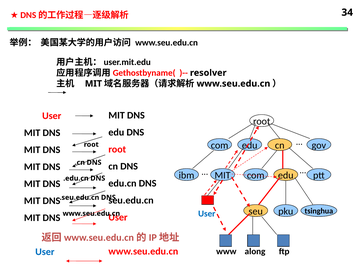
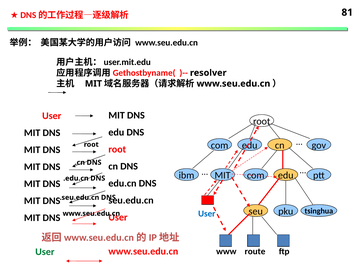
34: 34 -> 81
along: along -> route
User at (45, 253) colour: blue -> green
